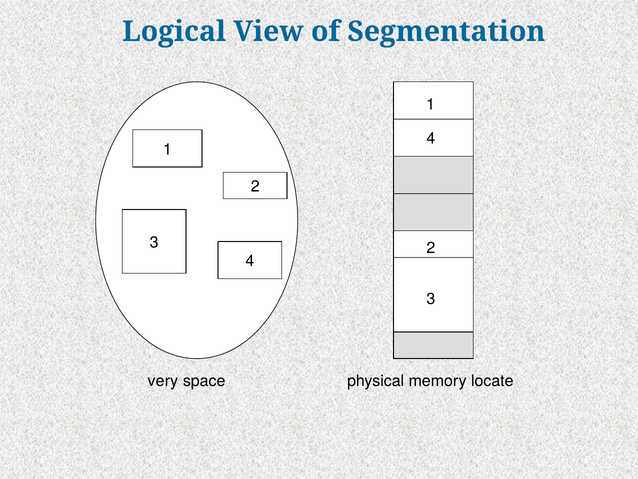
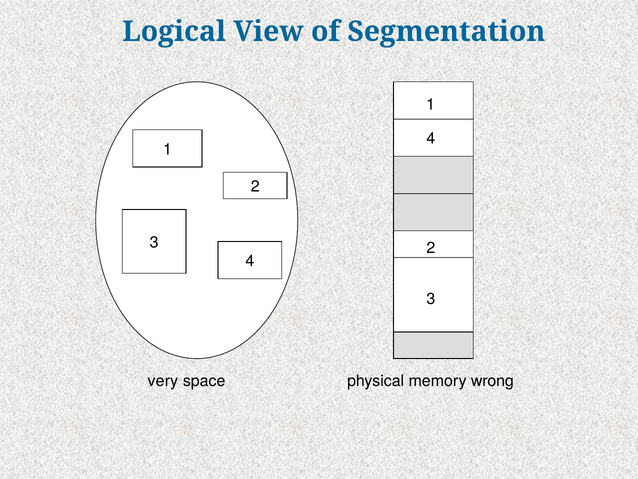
locate: locate -> wrong
